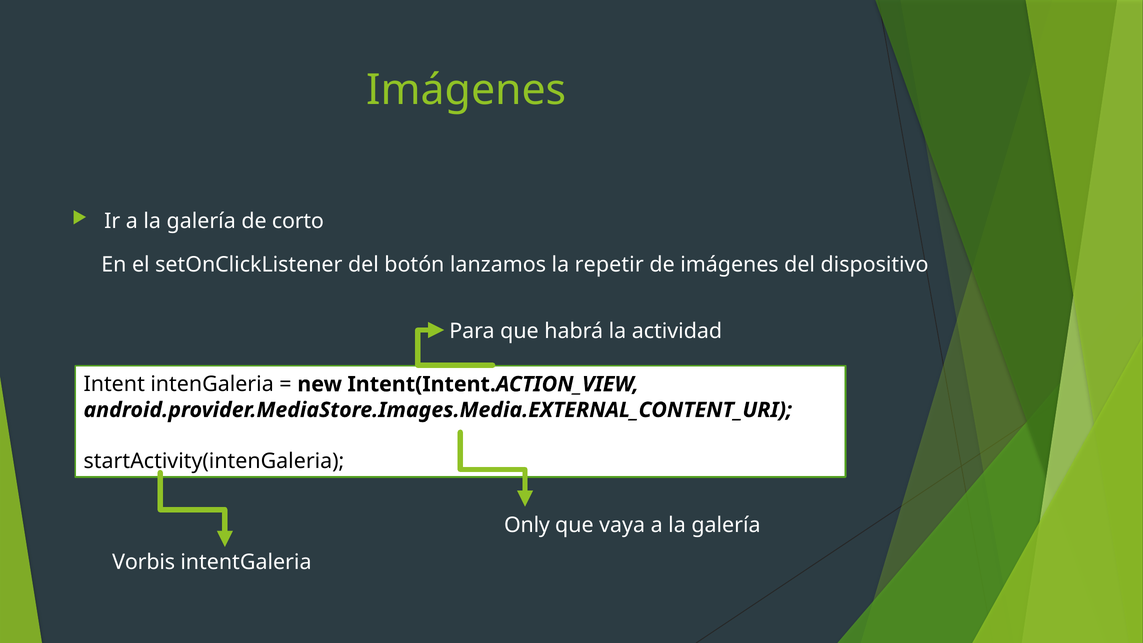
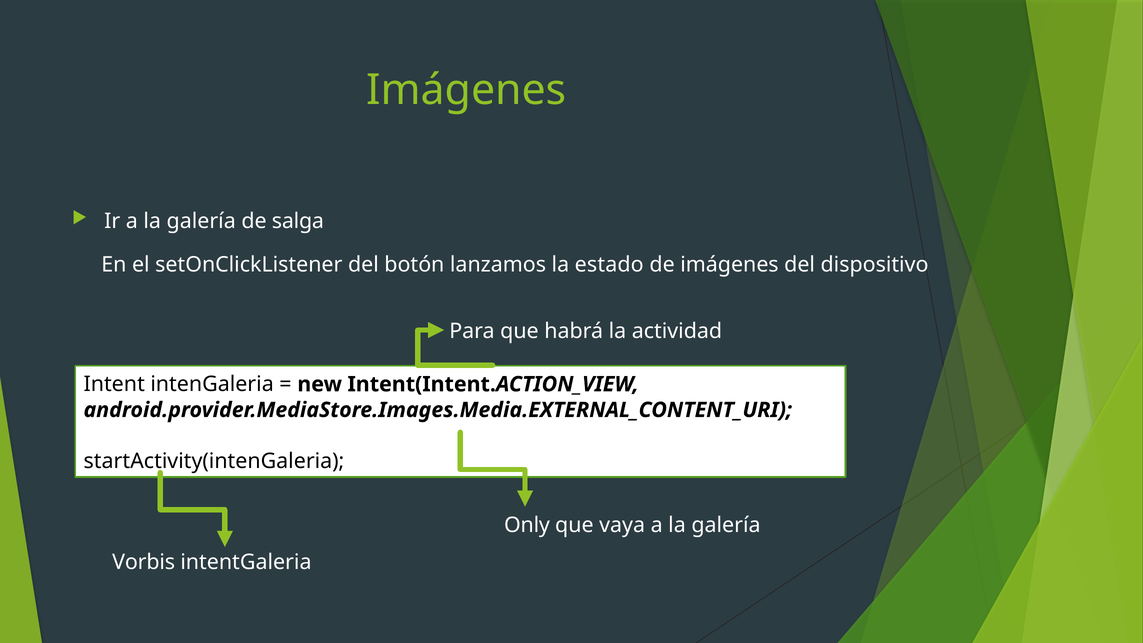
corto: corto -> salga
repetir: repetir -> estado
